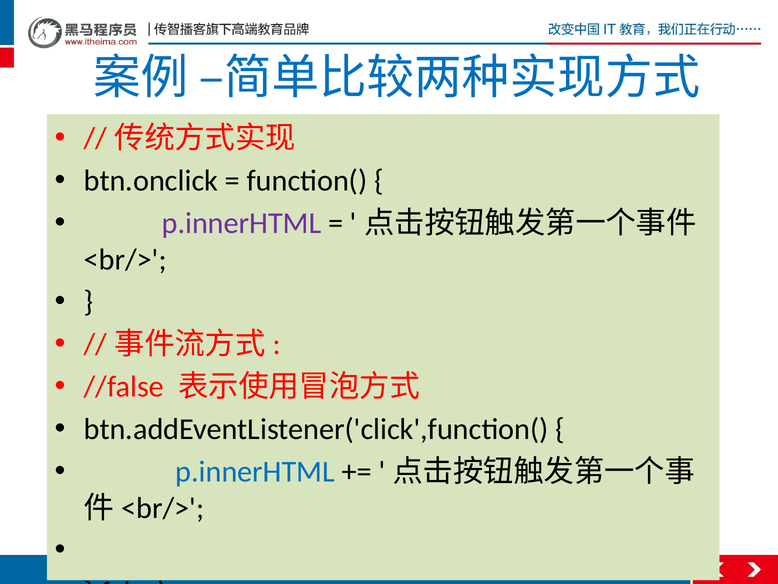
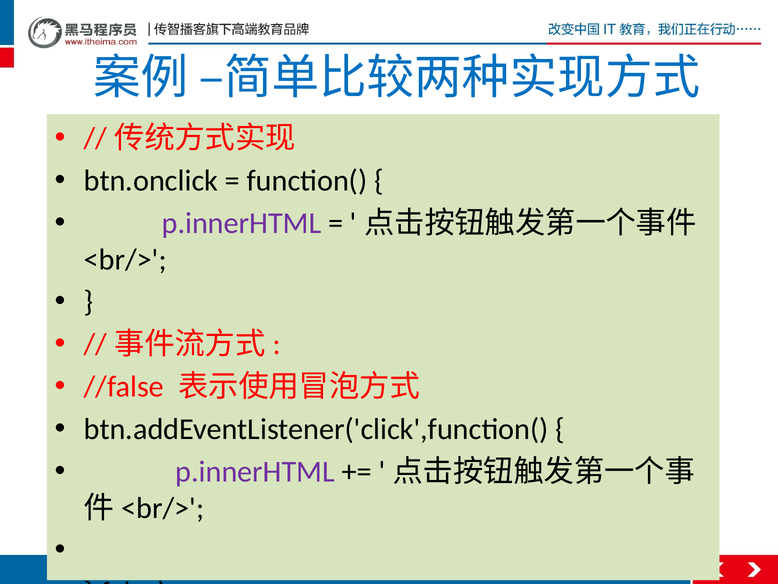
p.innerHTML at (255, 471) colour: blue -> purple
